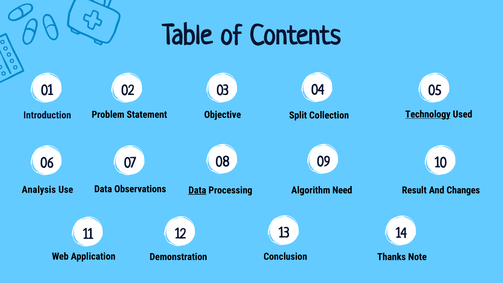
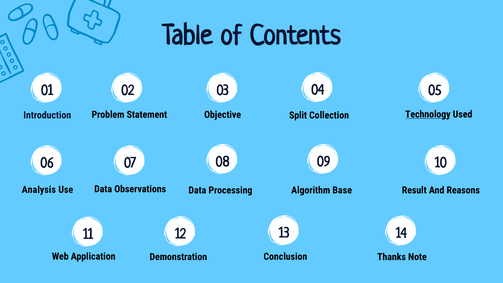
Data at (197, 190) underline: present -> none
Need: Need -> Base
Changes: Changes -> Reasons
